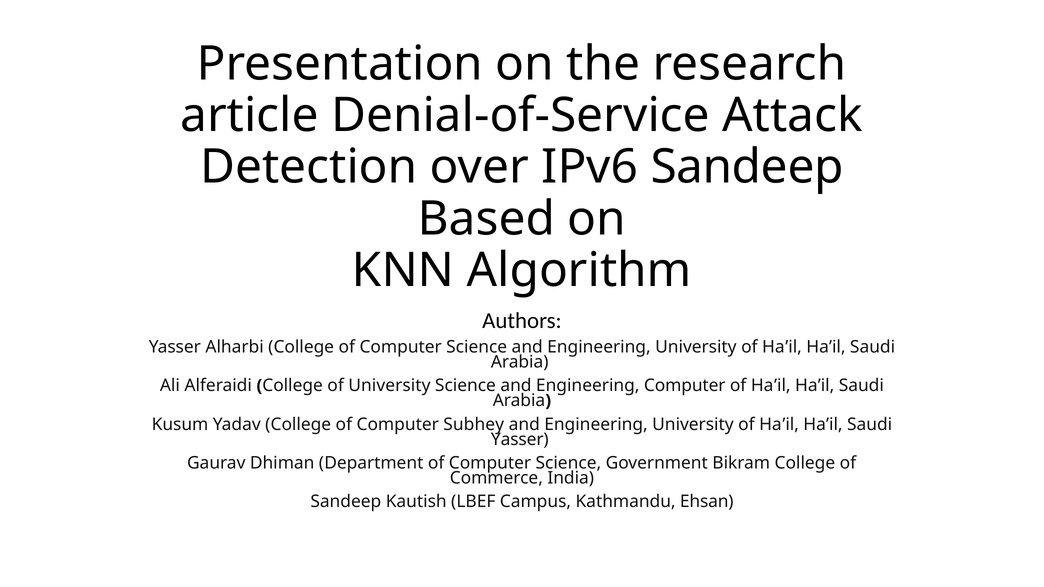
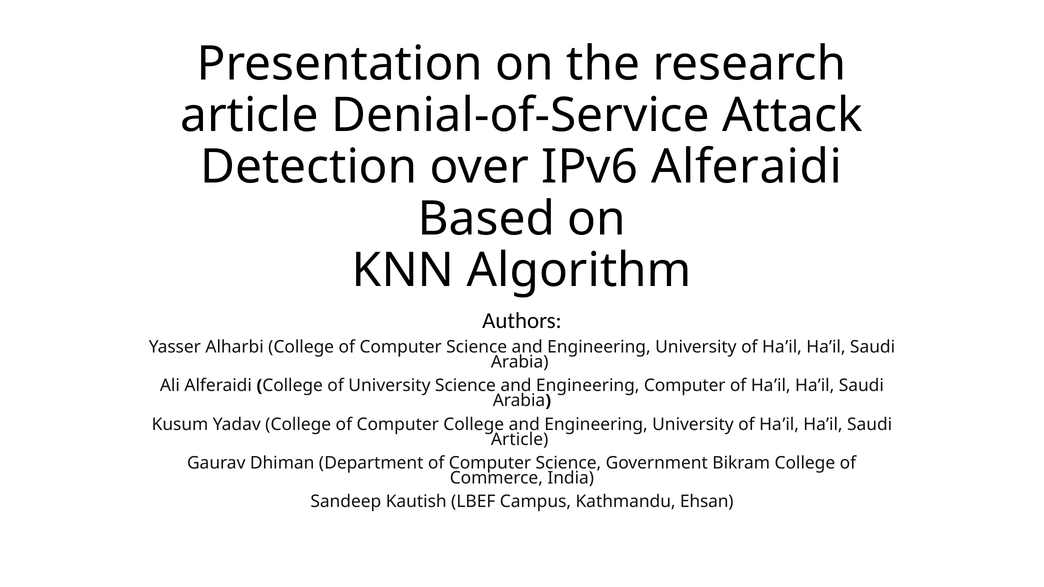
IPv6 Sandeep: Sandeep -> Alferaidi
Computer Subhey: Subhey -> College
Yasser at (520, 440): Yasser -> Article
